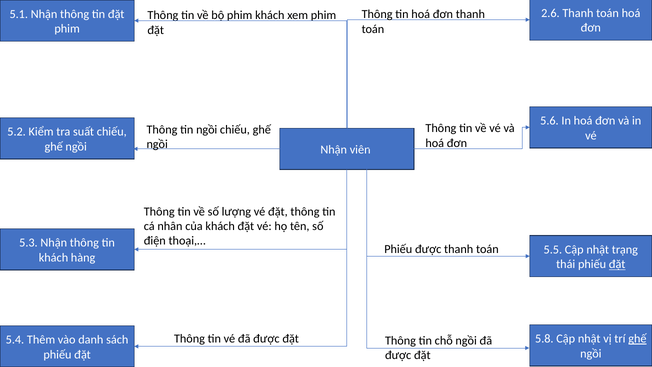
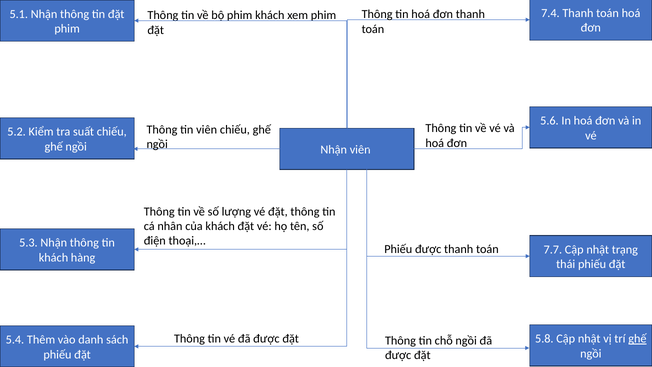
2.6: 2.6 -> 7.4
tin ngồi: ngồi -> viên
5.5: 5.5 -> 7.7
đặt at (617, 264) underline: present -> none
